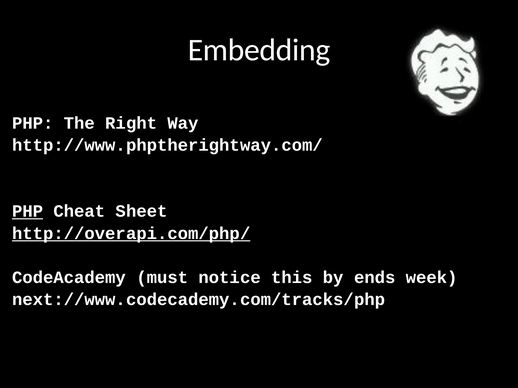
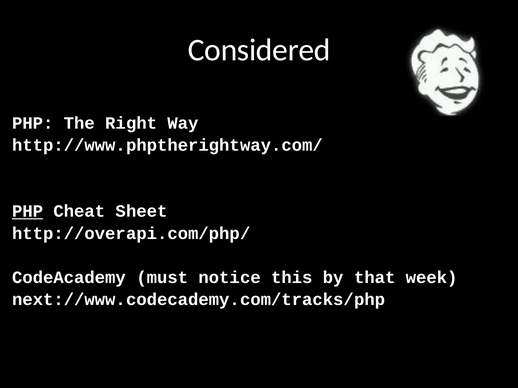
Embedding: Embedding -> Considered
http://overapi.com/php/ underline: present -> none
ends: ends -> that
